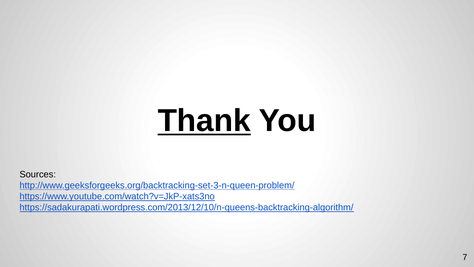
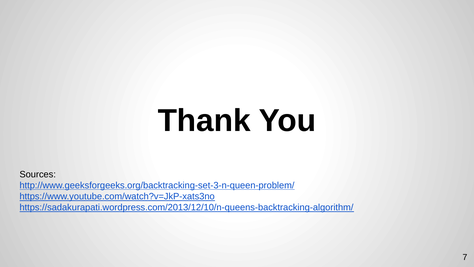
Thank underline: present -> none
